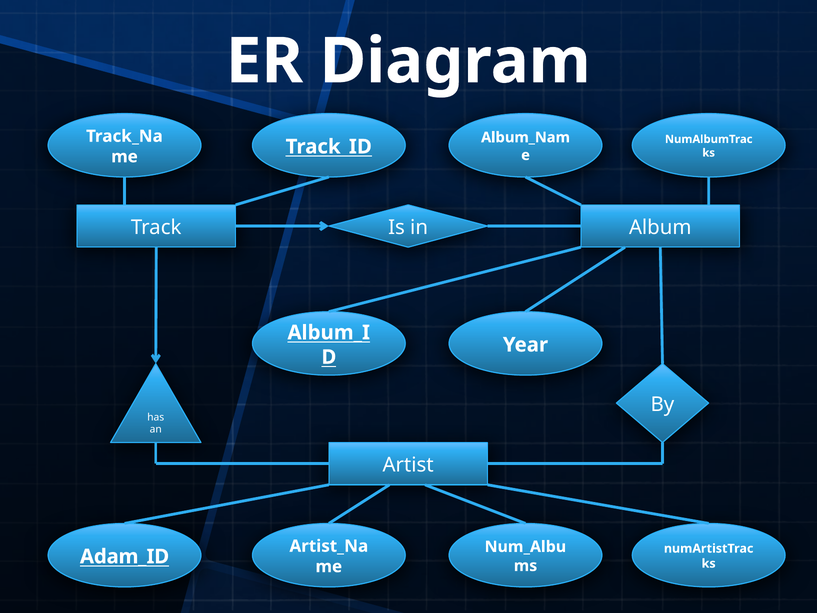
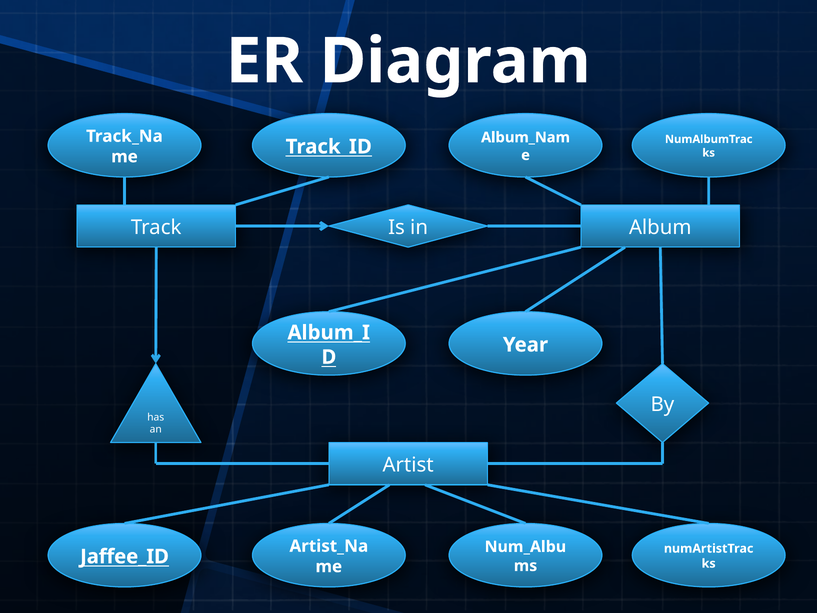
Adam_ID: Adam_ID -> Jaffee_ID
